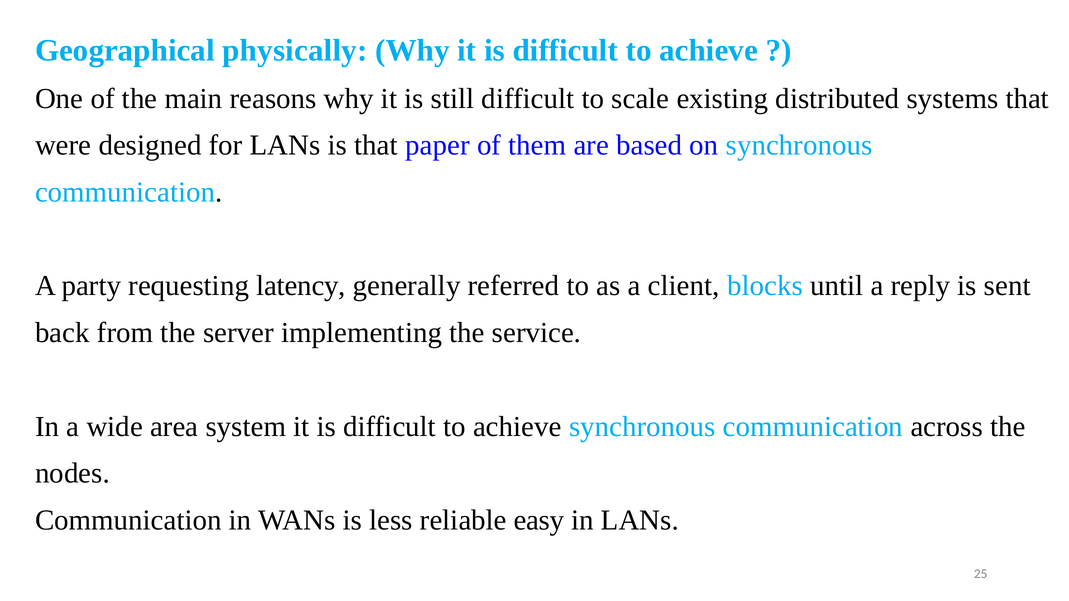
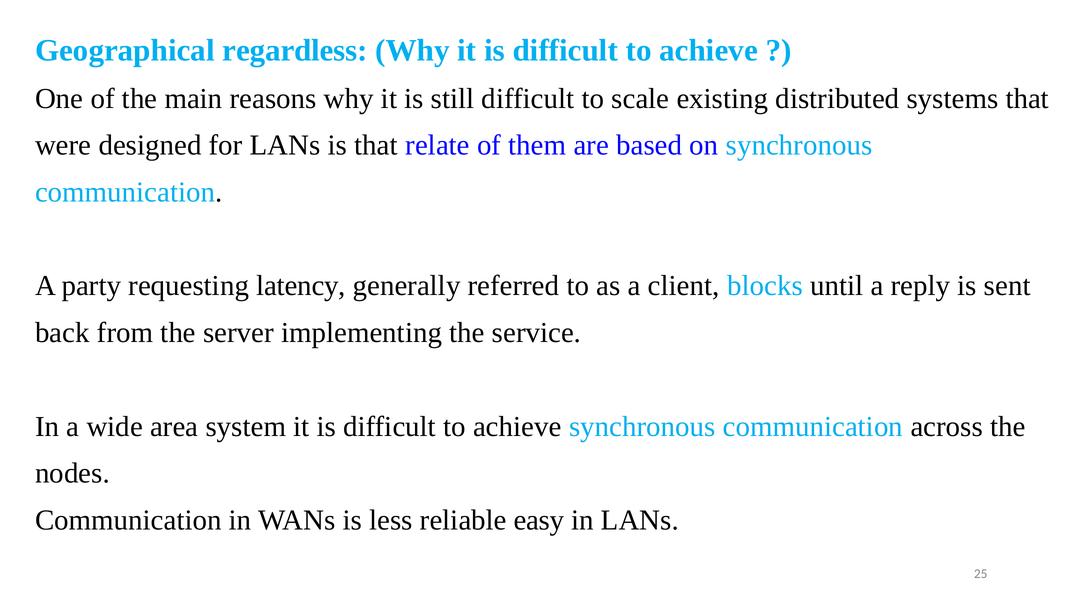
physically: physically -> regardless
paper: paper -> relate
